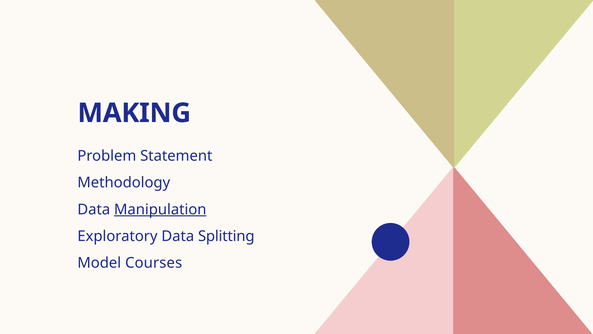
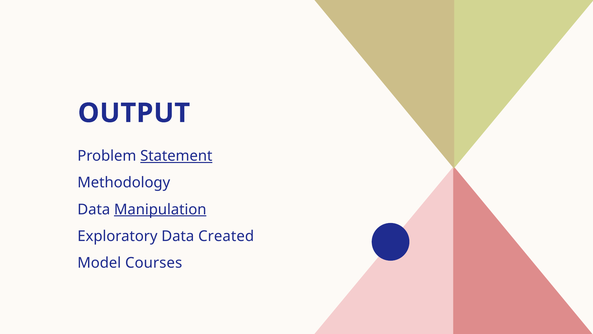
MAKING: MAKING -> OUTPUT
Statement underline: none -> present
Splitting: Splitting -> Created
